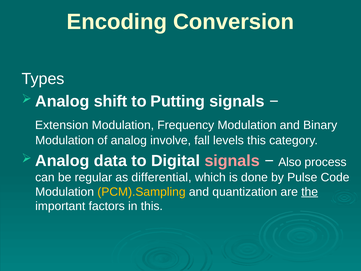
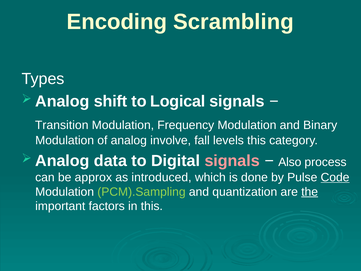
Conversion: Conversion -> Scrambling
Putting: Putting -> Logical
Extension: Extension -> Transition
regular: regular -> approx
differential: differential -> introduced
Code underline: none -> present
PCM).Sampling colour: yellow -> light green
